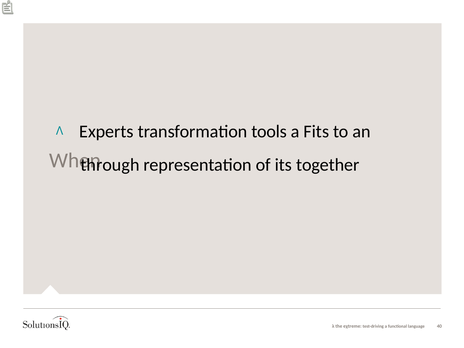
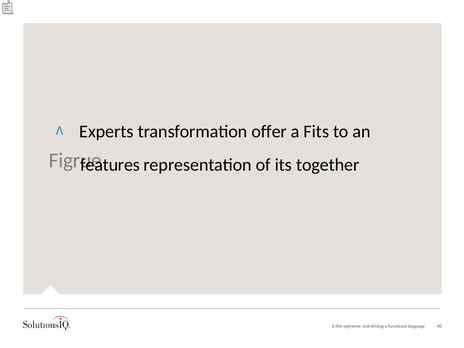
tools: tools -> offer
When: When -> Figrue
through: through -> features
